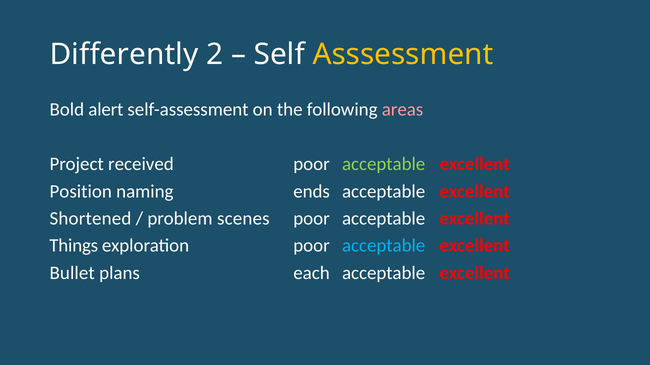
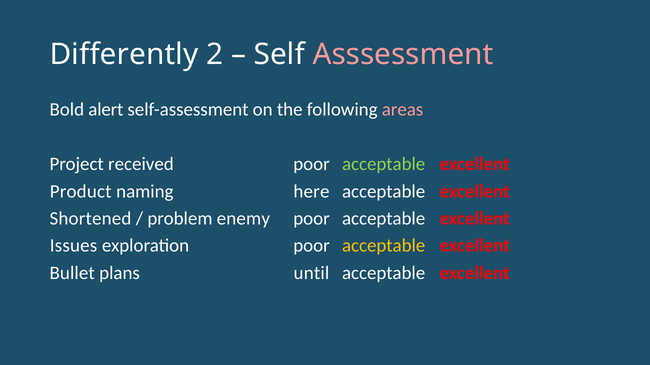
Asssessment colour: yellow -> pink
Position: Position -> Product
ends: ends -> here
scenes: scenes -> enemy
Things: Things -> Issues
acceptable at (384, 246) colour: light blue -> yellow
each: each -> until
